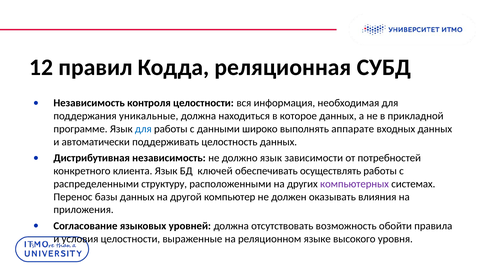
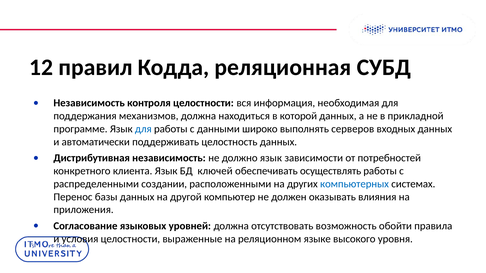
уникальные: уникальные -> механизмов
которое: которое -> которой
аппарате: аппарате -> серверов
структуру: структуру -> создании
компьютерных colour: purple -> blue
